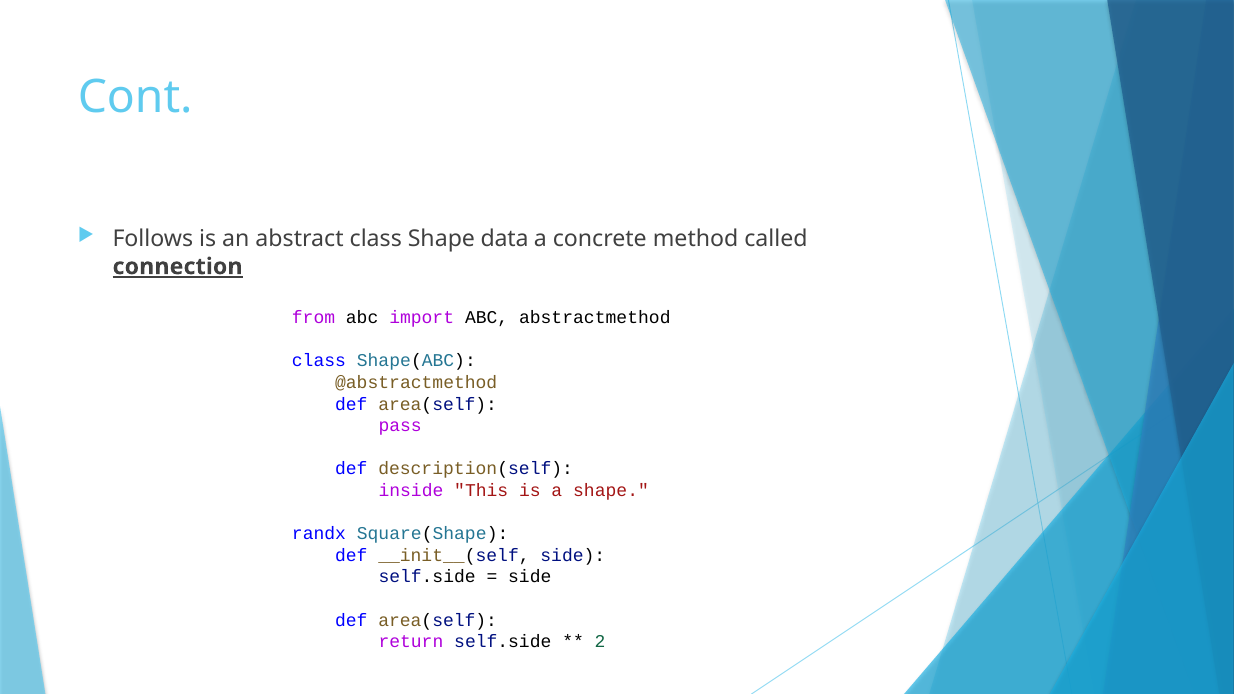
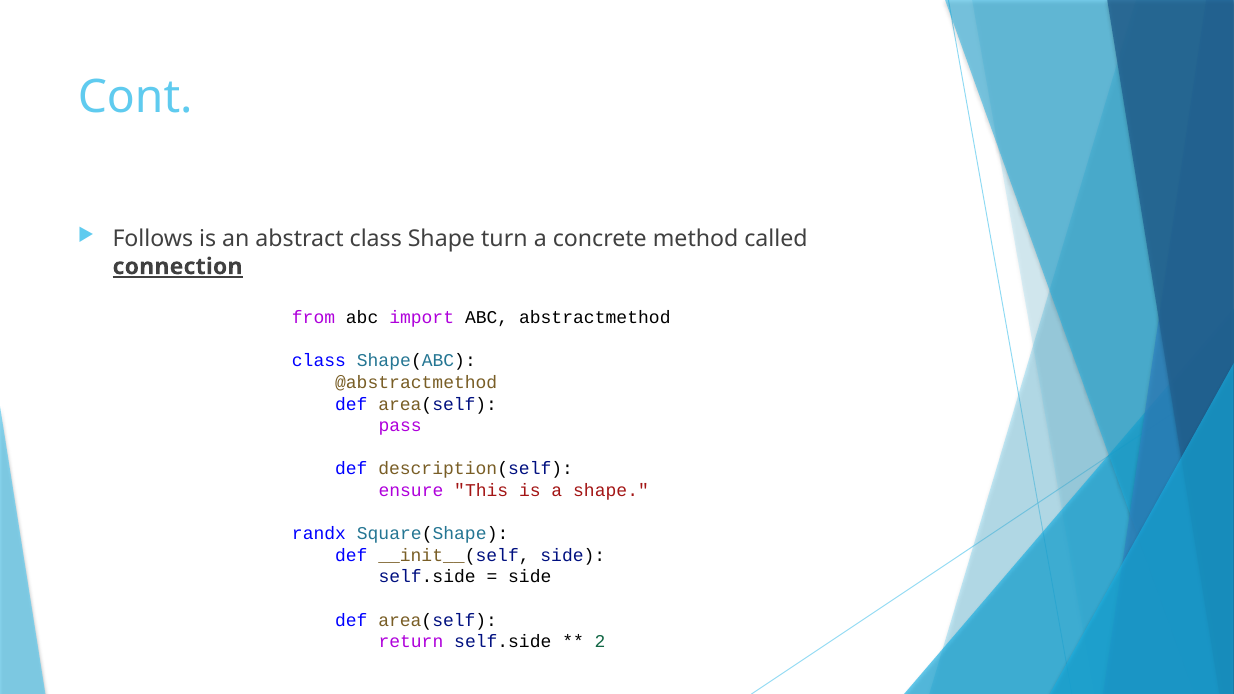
data: data -> turn
inside: inside -> ensure
